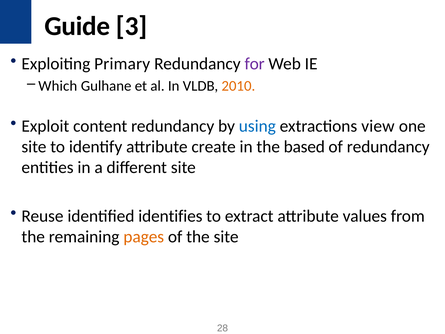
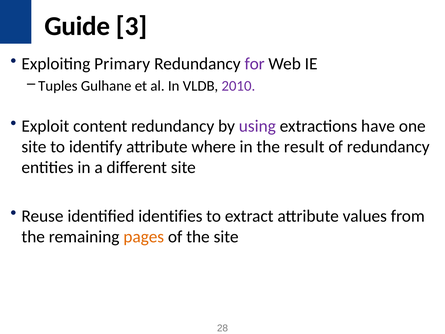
Which: Which -> Tuples
2010 colour: orange -> purple
using colour: blue -> purple
view: view -> have
create: create -> where
based: based -> result
